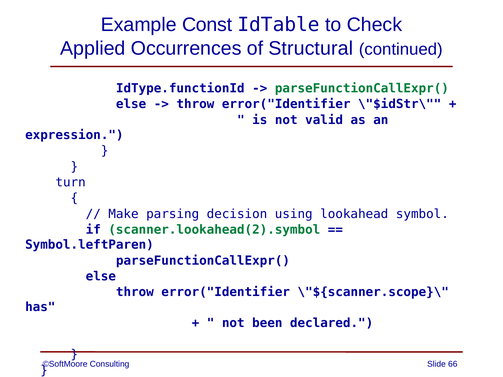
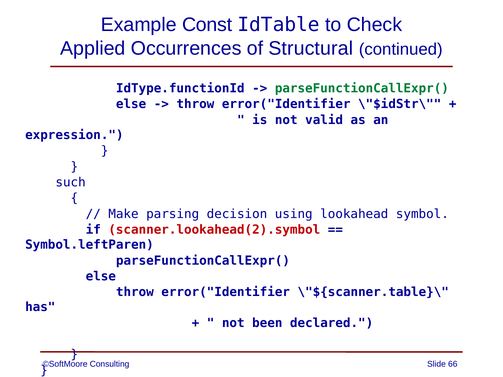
turn: turn -> such
scanner.lookahead(2).symbol colour: green -> red
\"${scanner.scope}\: \"${scanner.scope}\ -> \"${scanner.table}\
